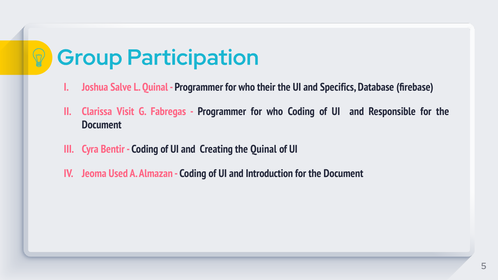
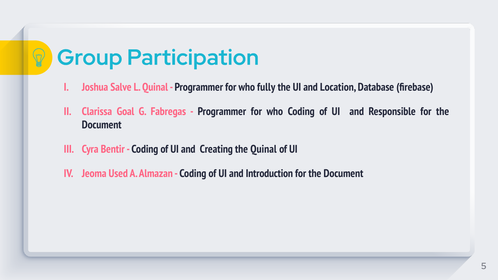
their: their -> fully
Specifics: Specifics -> Location
Visit: Visit -> Goal
